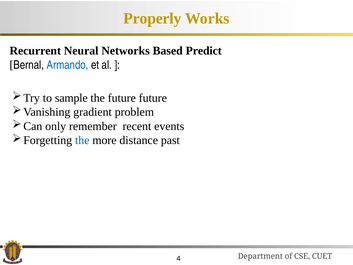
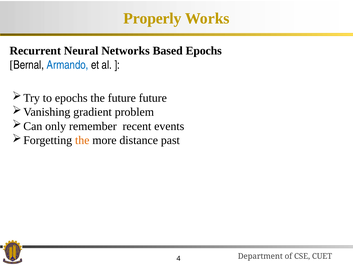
Based Predict: Predict -> Epochs
to sample: sample -> epochs
the at (82, 140) colour: blue -> orange
